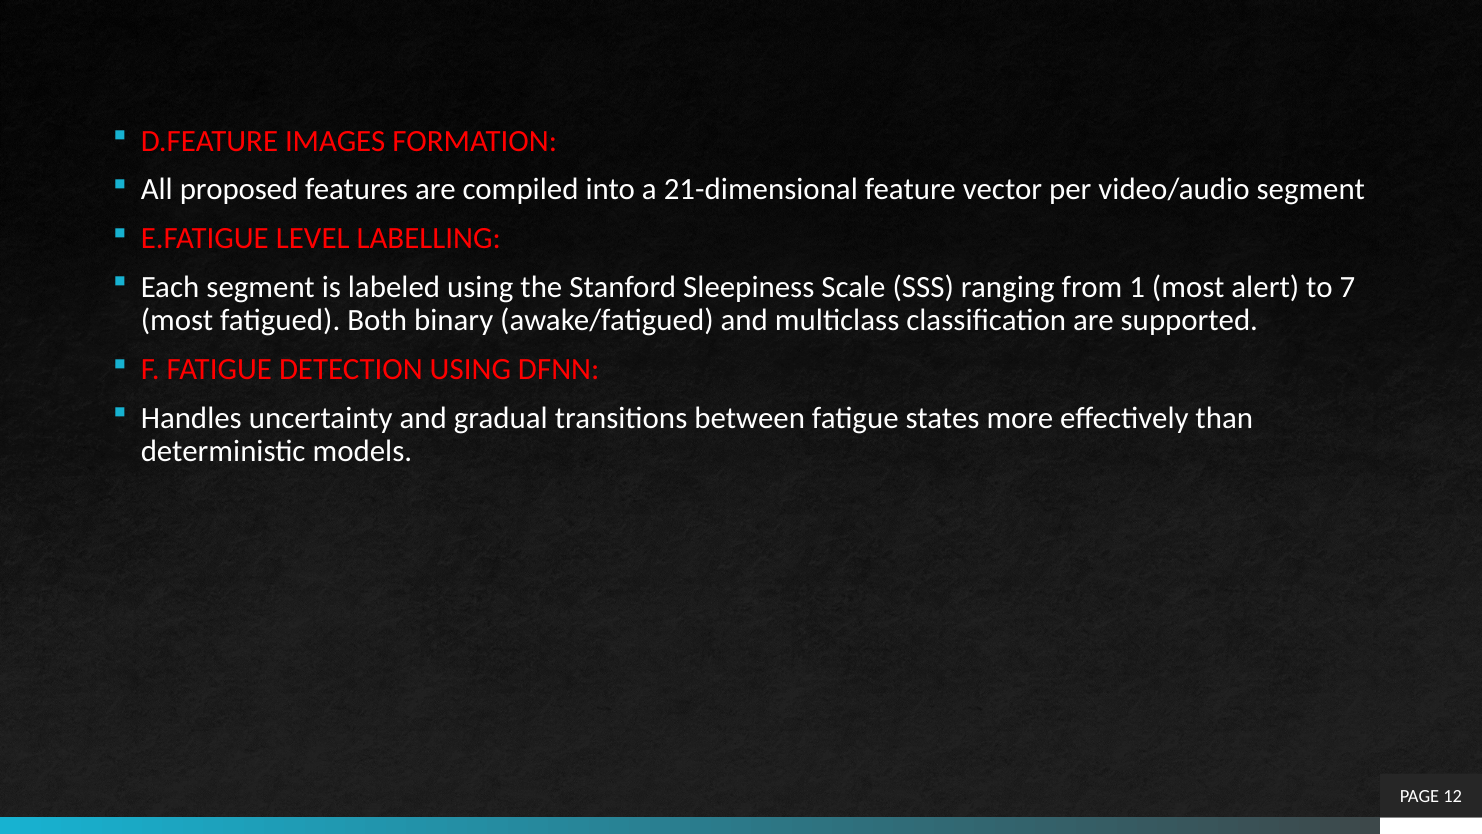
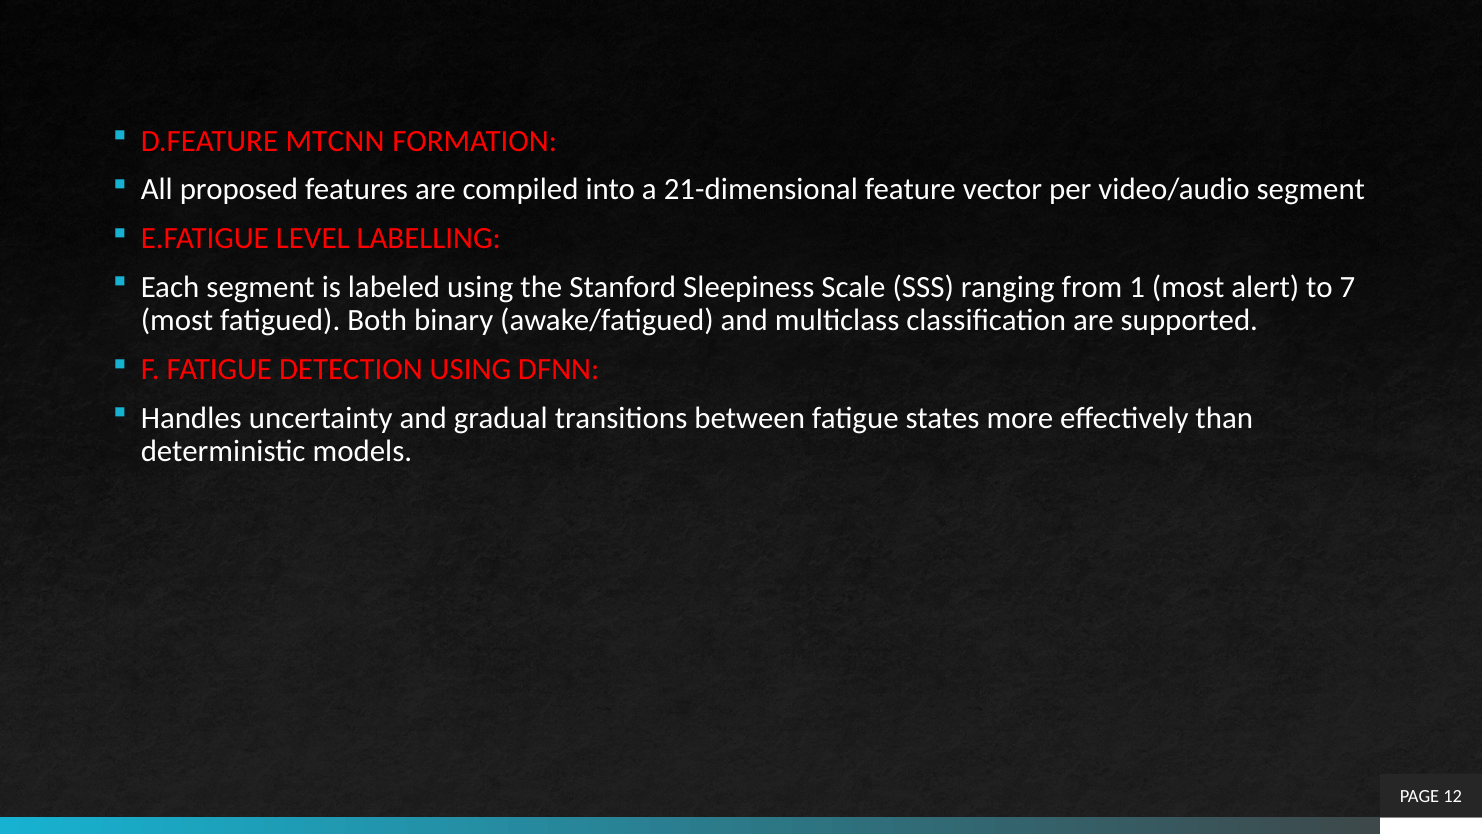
IMAGES: IMAGES -> MTCNN
